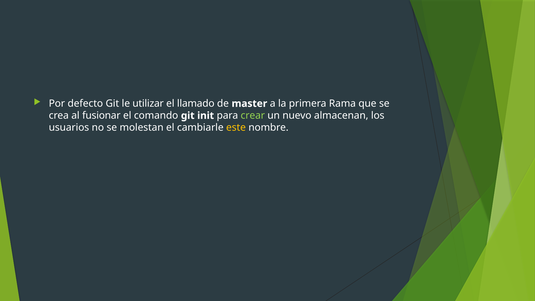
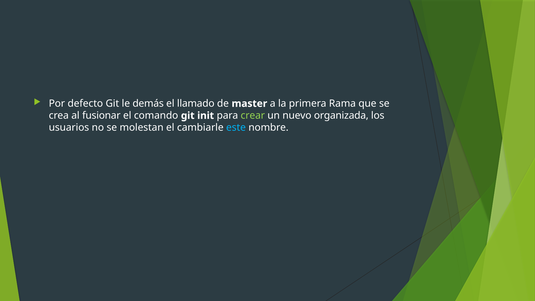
utilizar: utilizar -> demás
almacenan: almacenan -> organizada
este colour: yellow -> light blue
